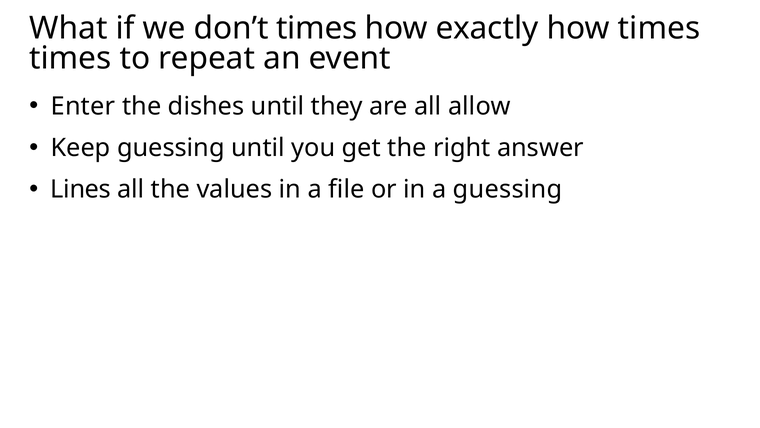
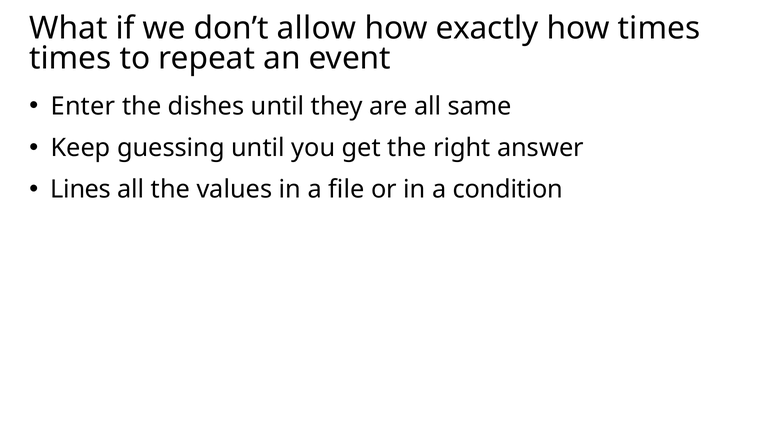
don’t times: times -> allow
allow: allow -> same
a guessing: guessing -> condition
